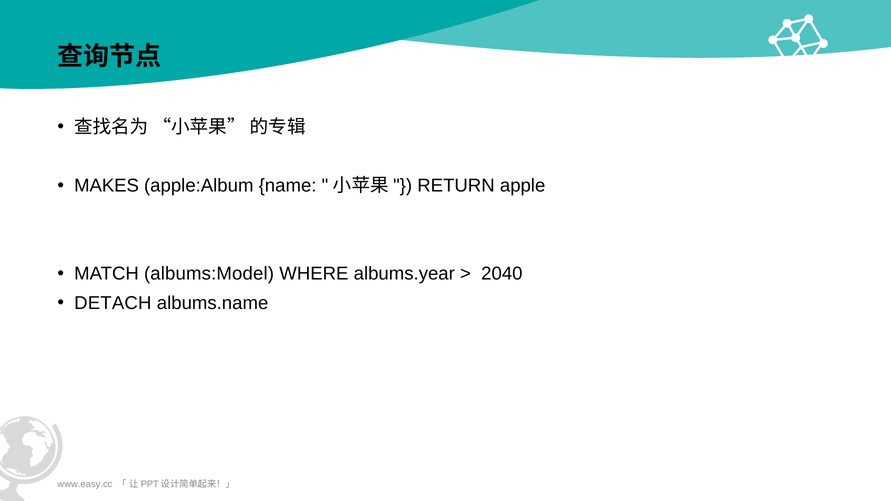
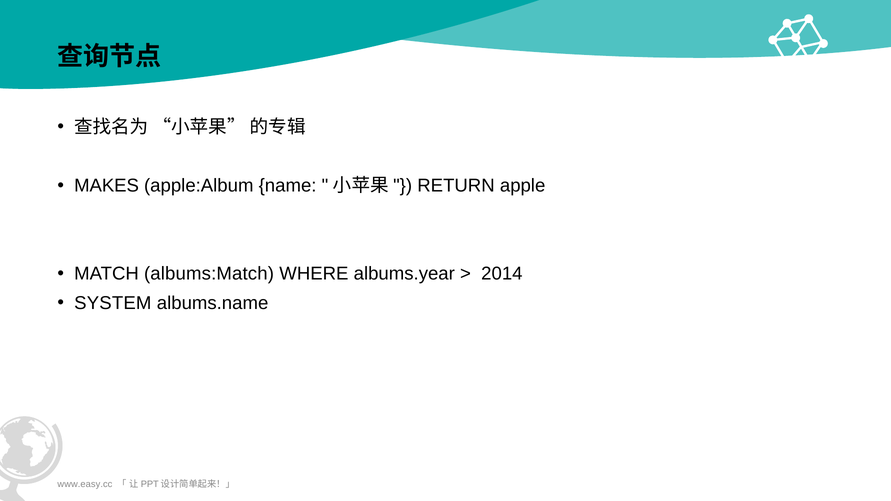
albums:Model: albums:Model -> albums:Match
2040: 2040 -> 2014
DETACH: DETACH -> SYSTEM
